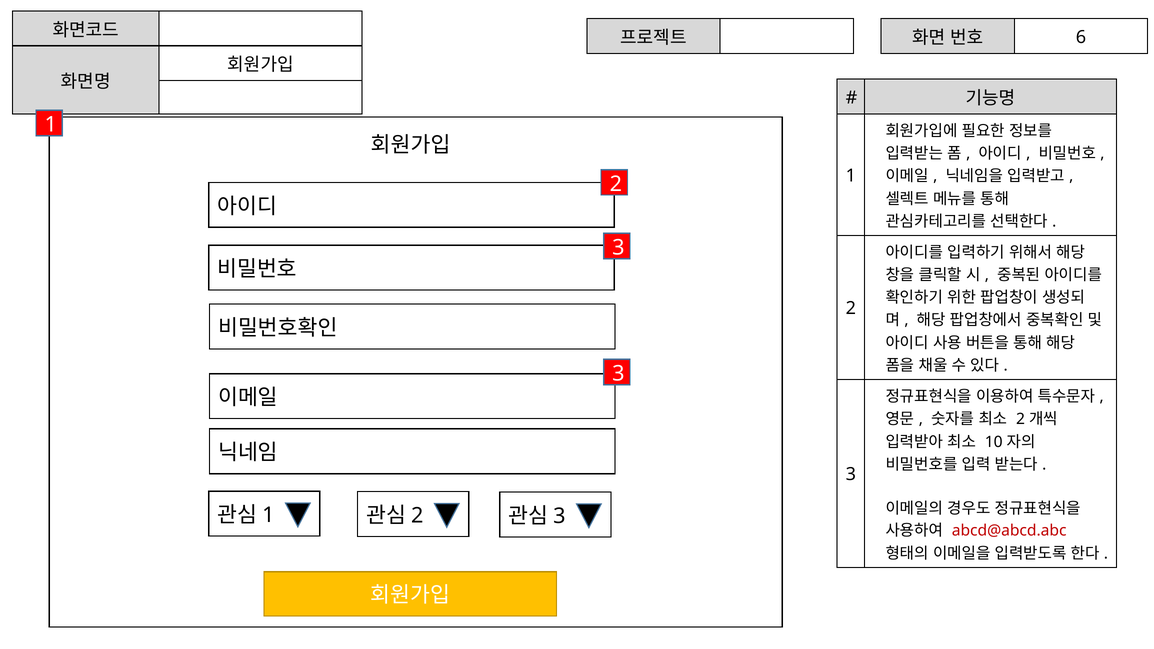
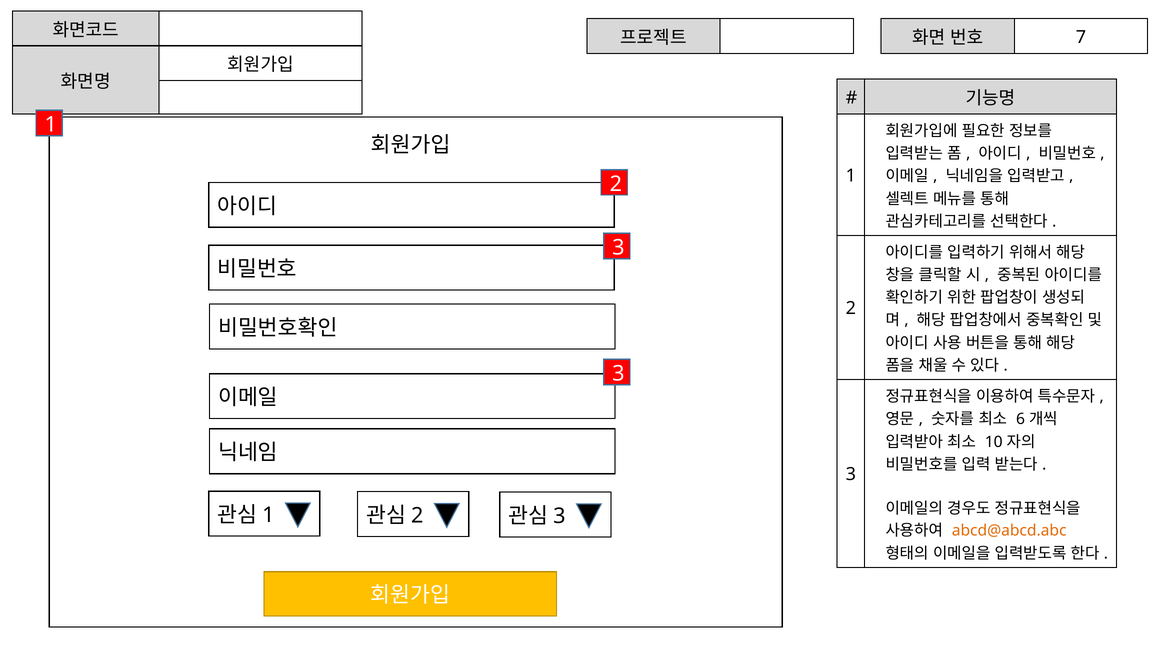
6: 6 -> 7
2 at (1021, 419): 2 -> 6
abcd@abcd.abc colour: red -> orange
